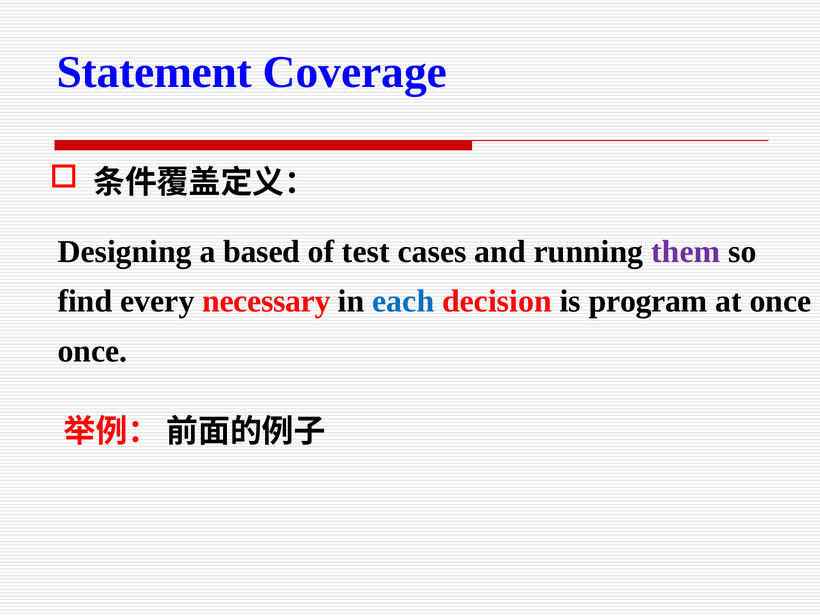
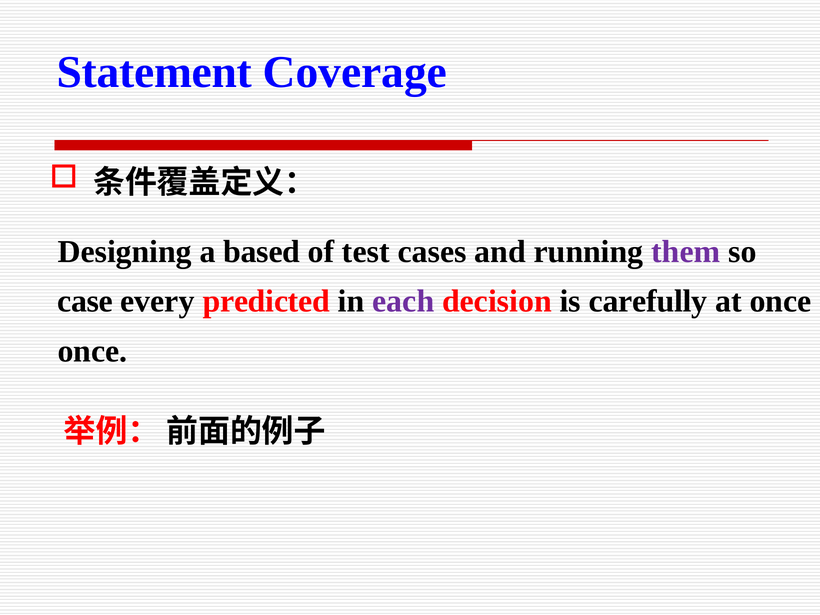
find: find -> case
necessary: necessary -> predicted
each colour: blue -> purple
program: program -> carefully
